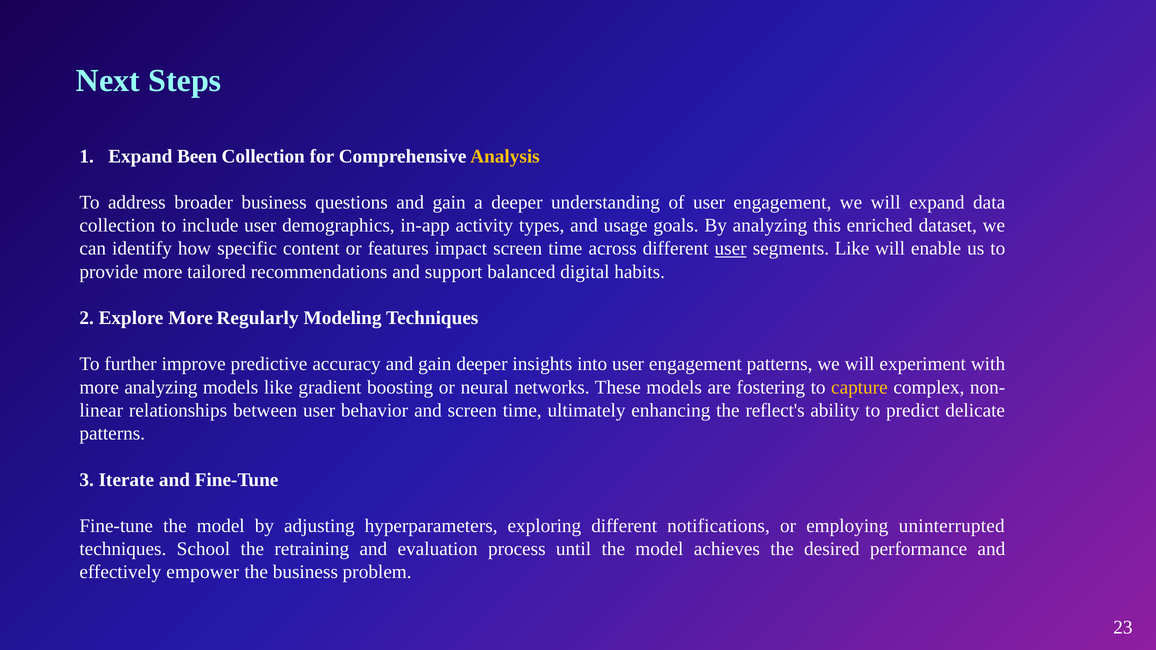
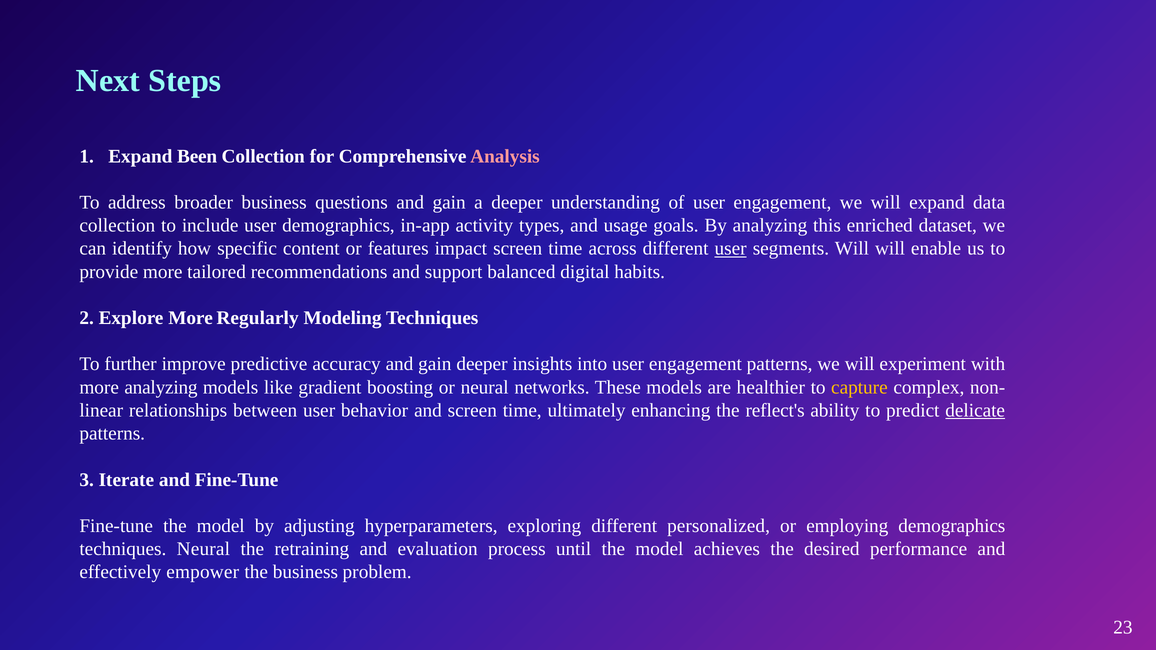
Analysis colour: yellow -> pink
segments Like: Like -> Will
fostering: fostering -> healthier
delicate underline: none -> present
notifications: notifications -> personalized
employing uninterrupted: uninterrupted -> demographics
techniques School: School -> Neural
